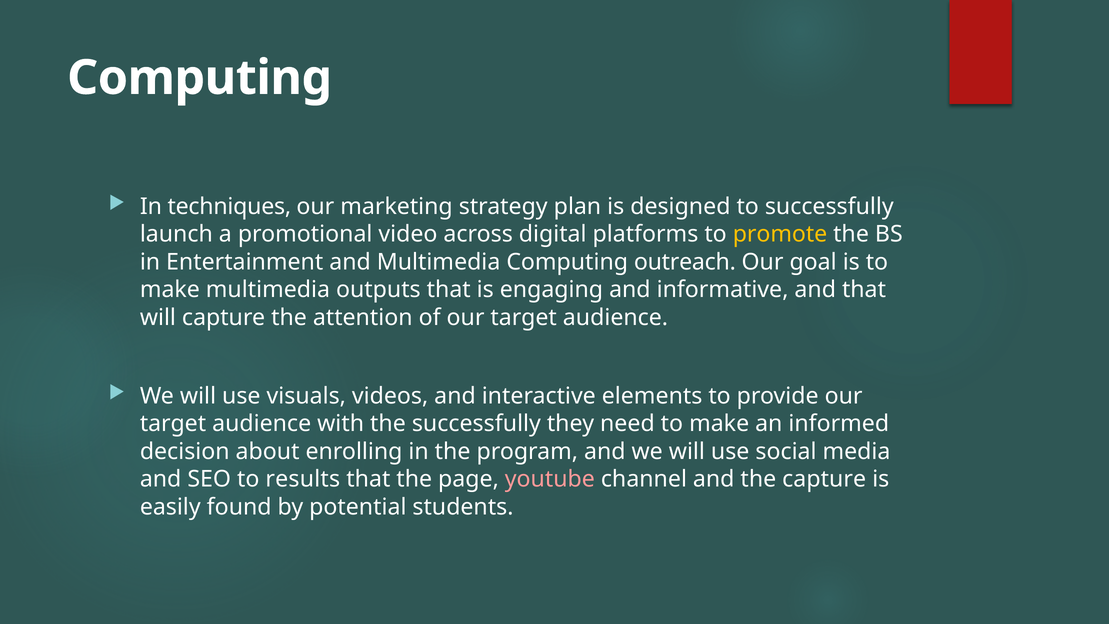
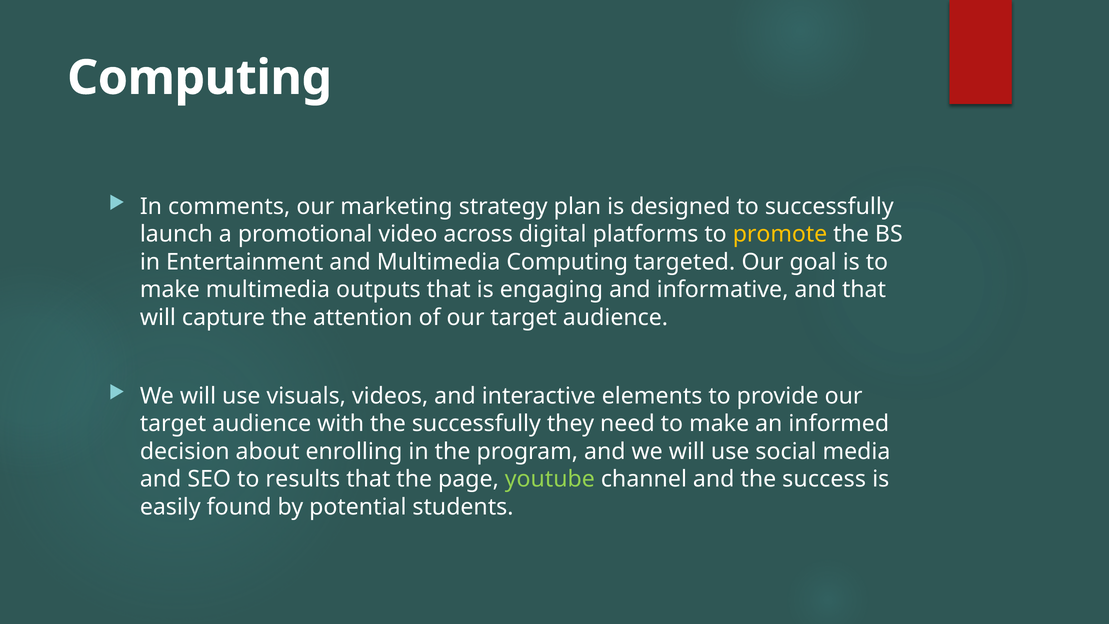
techniques: techniques -> comments
outreach: outreach -> targeted
youtube colour: pink -> light green
the capture: capture -> success
